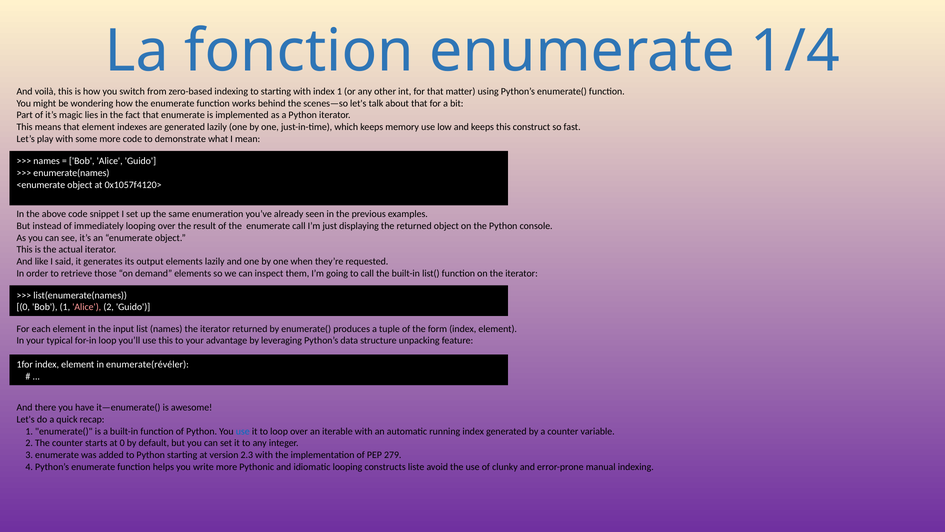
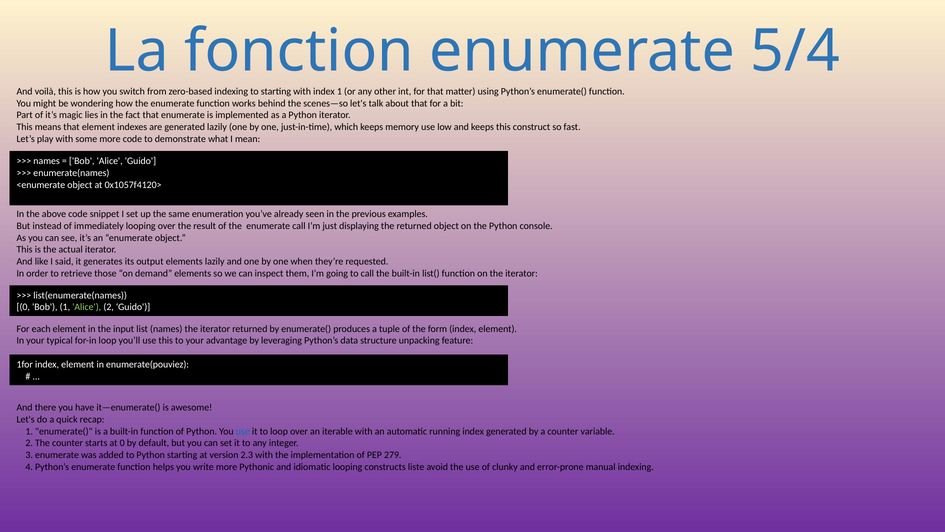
1/4: 1/4 -> 5/4
Alice at (87, 307) colour: pink -> light green
enumerate(révéler: enumerate(révéler -> enumerate(pouviez
